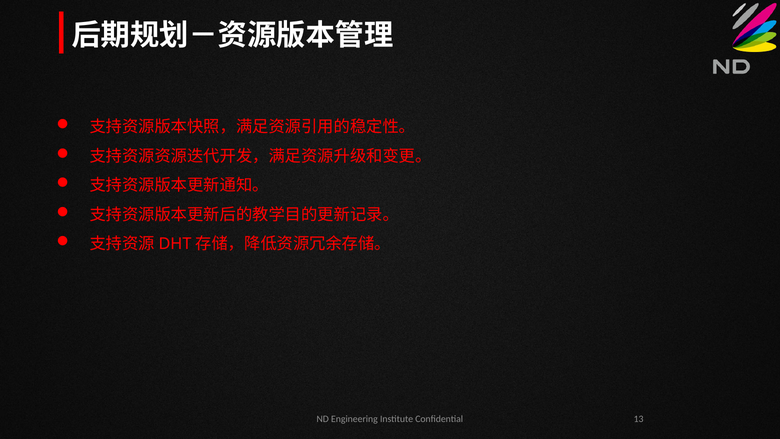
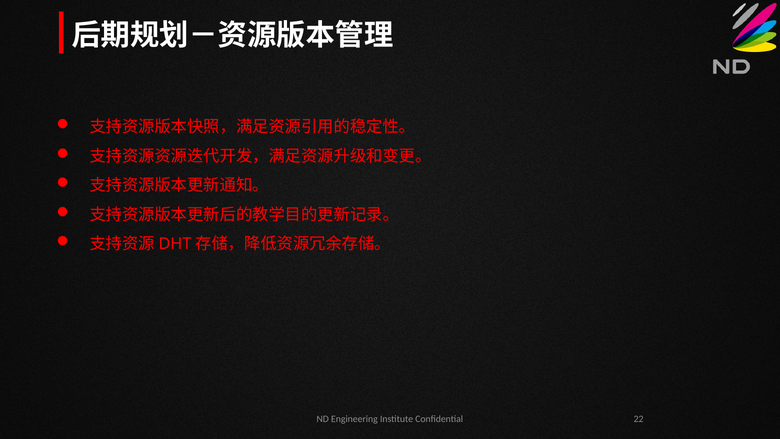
13: 13 -> 22
